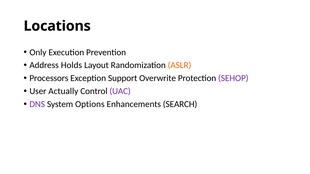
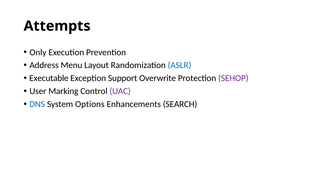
Locations: Locations -> Attempts
Holds: Holds -> Menu
ASLR colour: orange -> blue
Processors: Processors -> Executable
Actually: Actually -> Marking
DNS colour: purple -> blue
